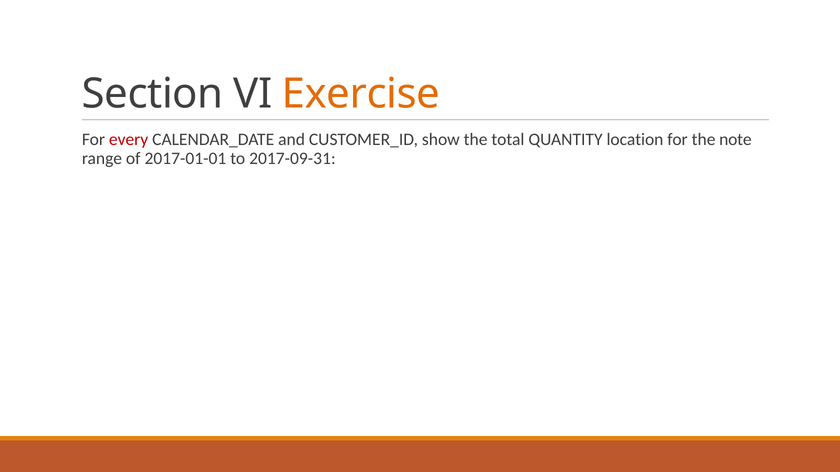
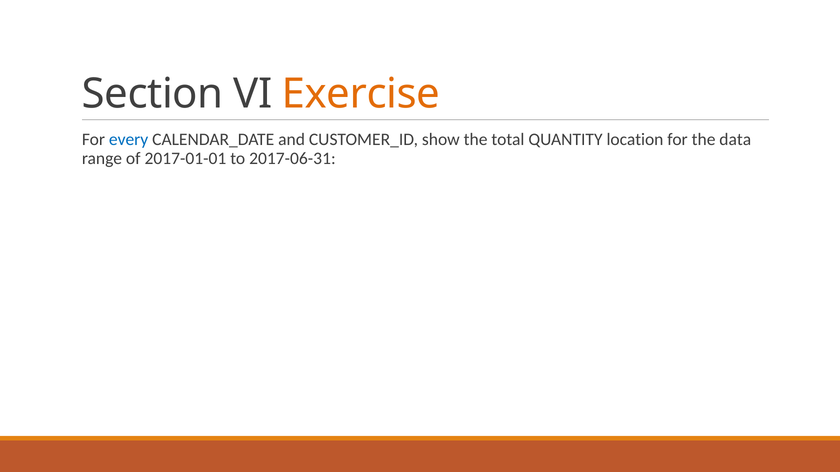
every colour: red -> blue
note: note -> data
2017-09-31: 2017-09-31 -> 2017-06-31
